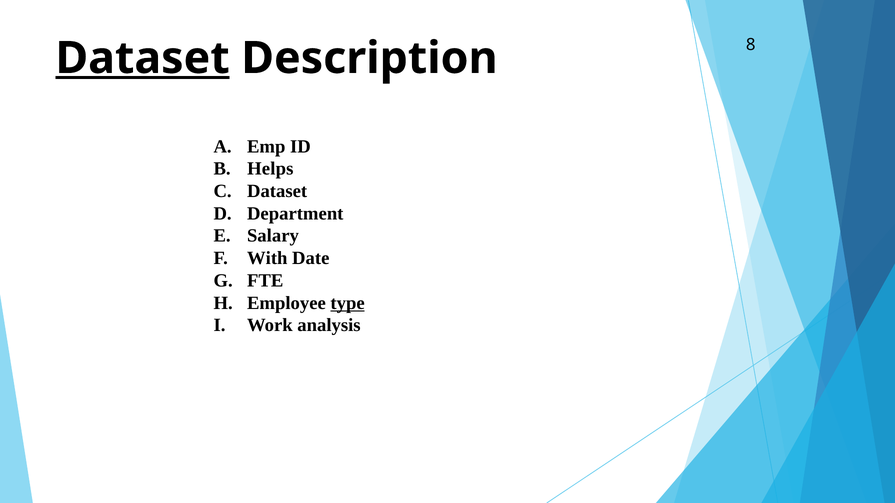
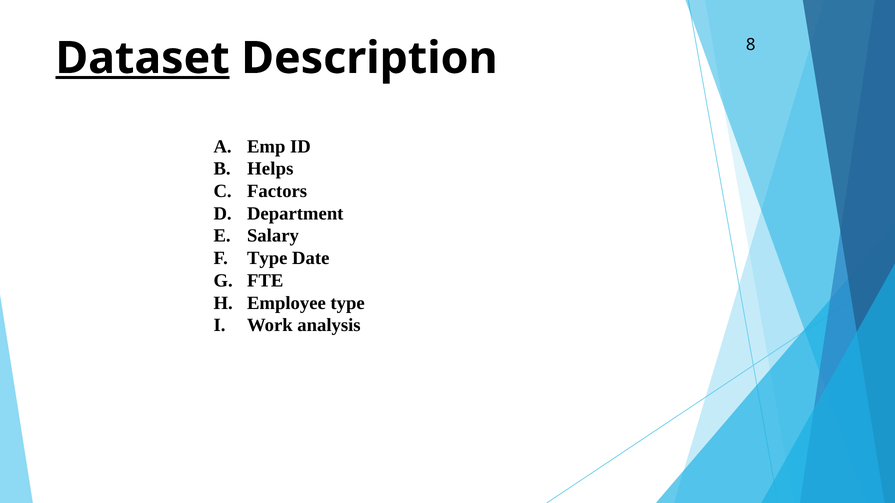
Dataset at (277, 191): Dataset -> Factors
With at (267, 258): With -> Type
type at (348, 303) underline: present -> none
